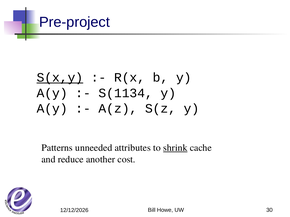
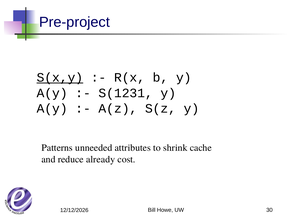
S(1134: S(1134 -> S(1231
shrink underline: present -> none
another: another -> already
